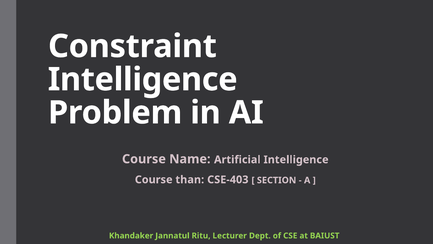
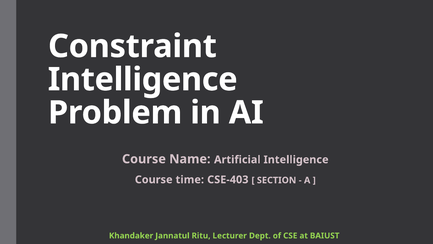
than: than -> time
